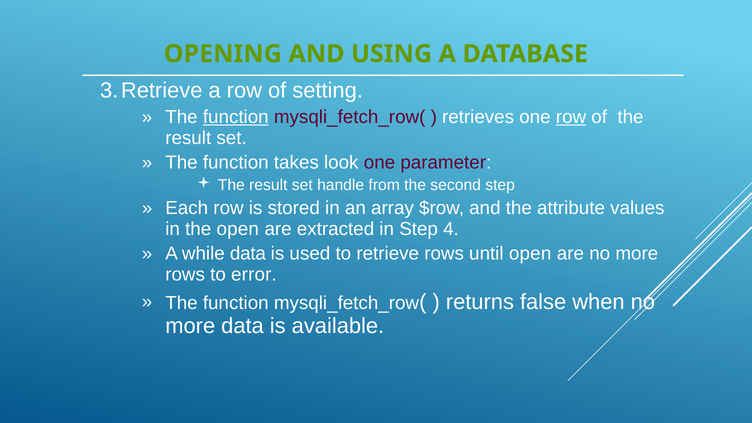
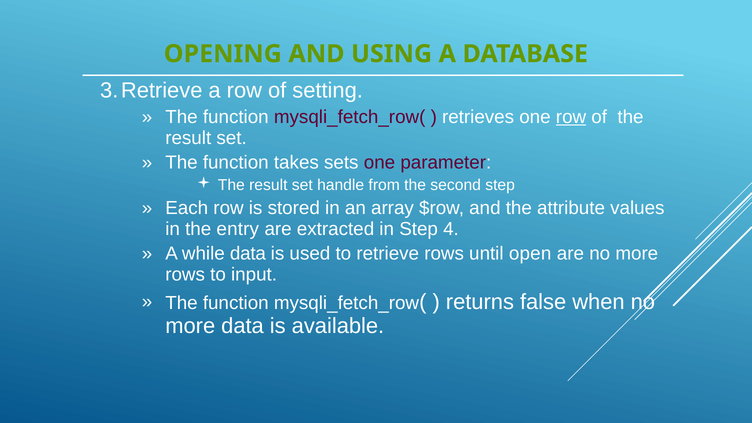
function at (236, 117) underline: present -> none
look: look -> sets
the open: open -> entry
error: error -> input
